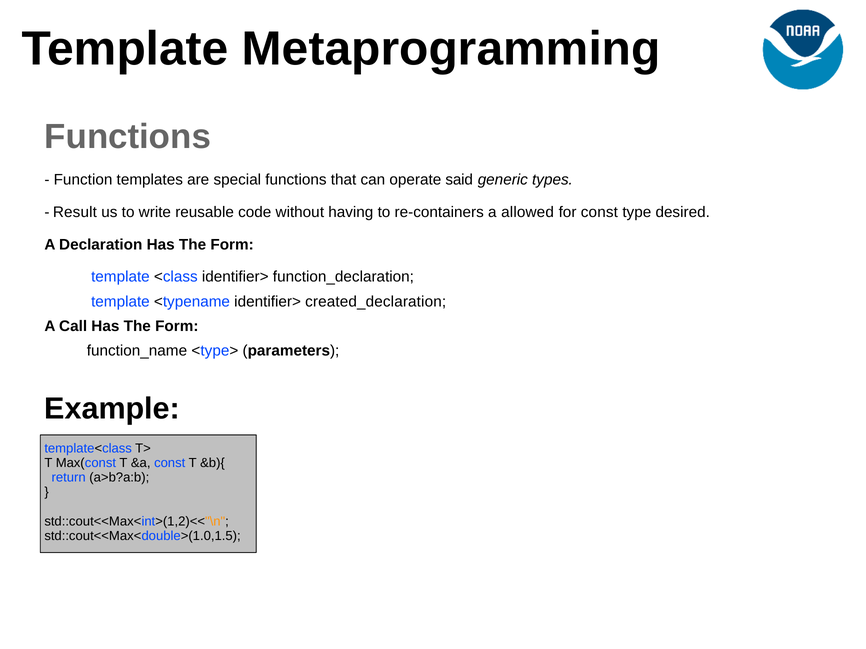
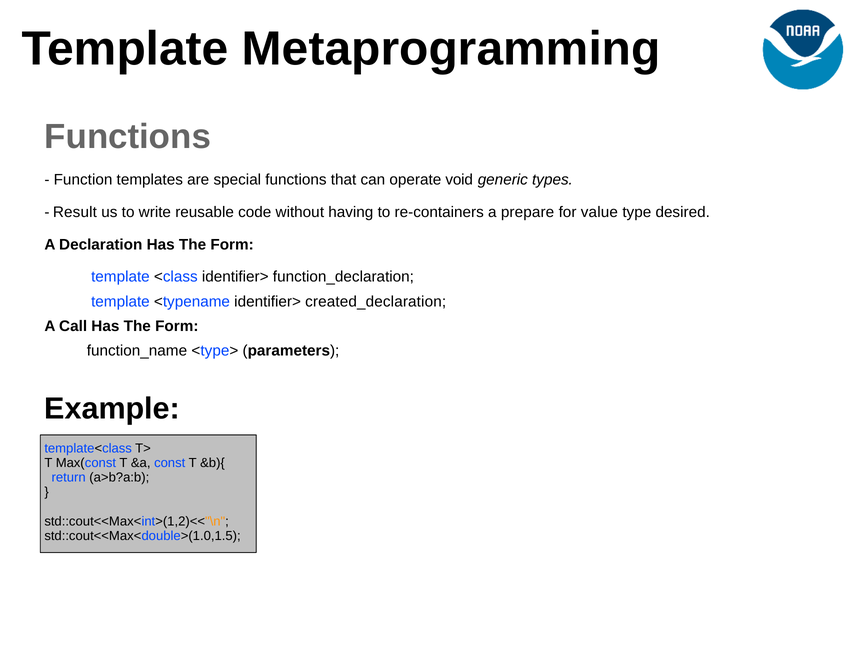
said: said -> void
allowed: allowed -> prepare
for const: const -> value
